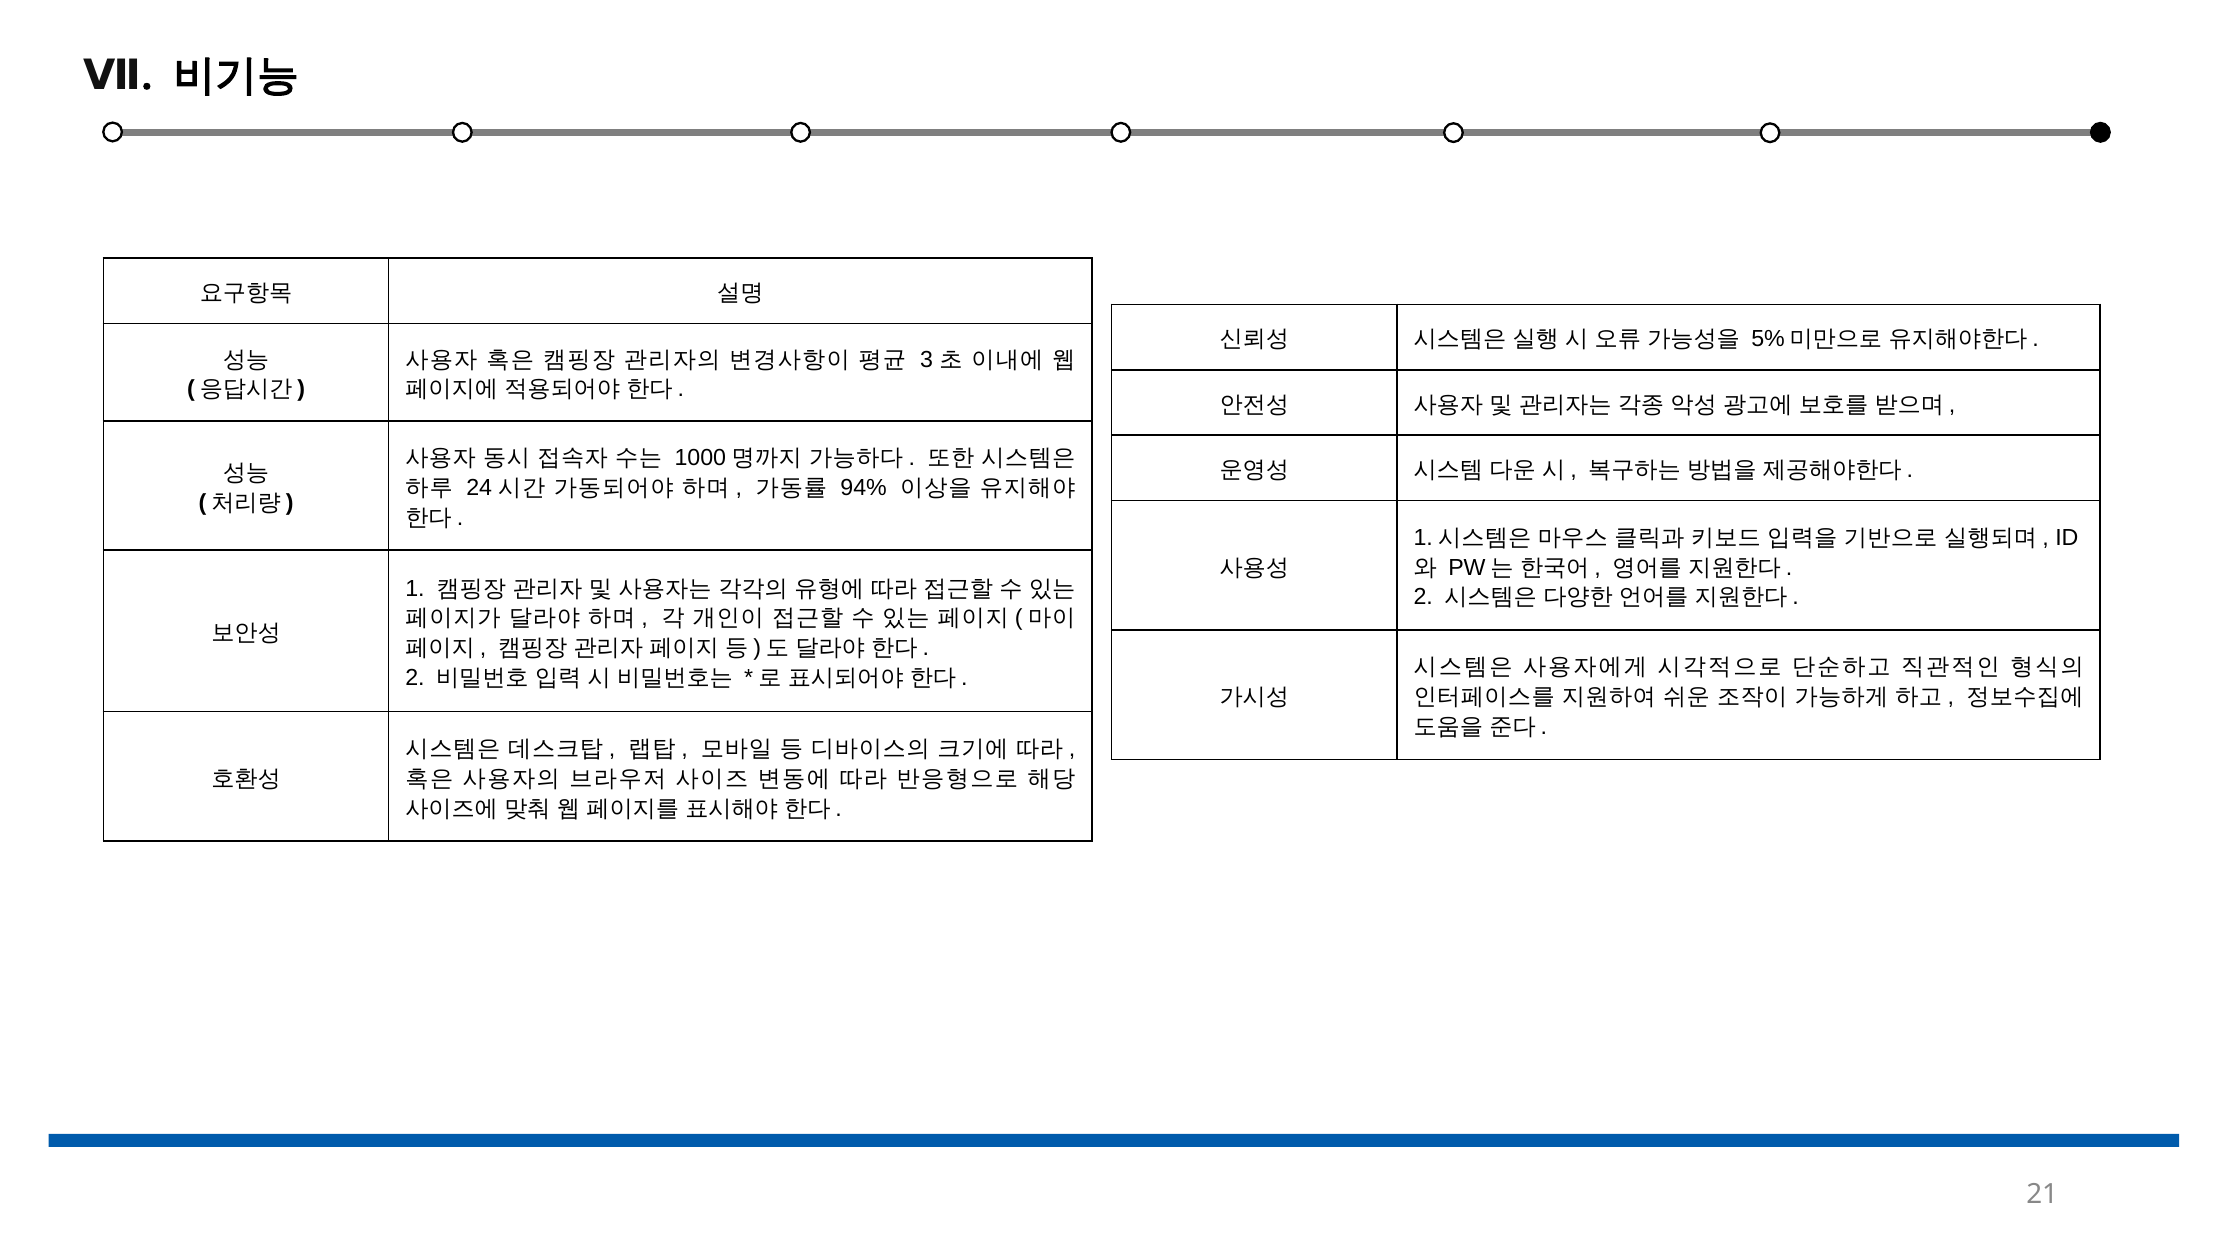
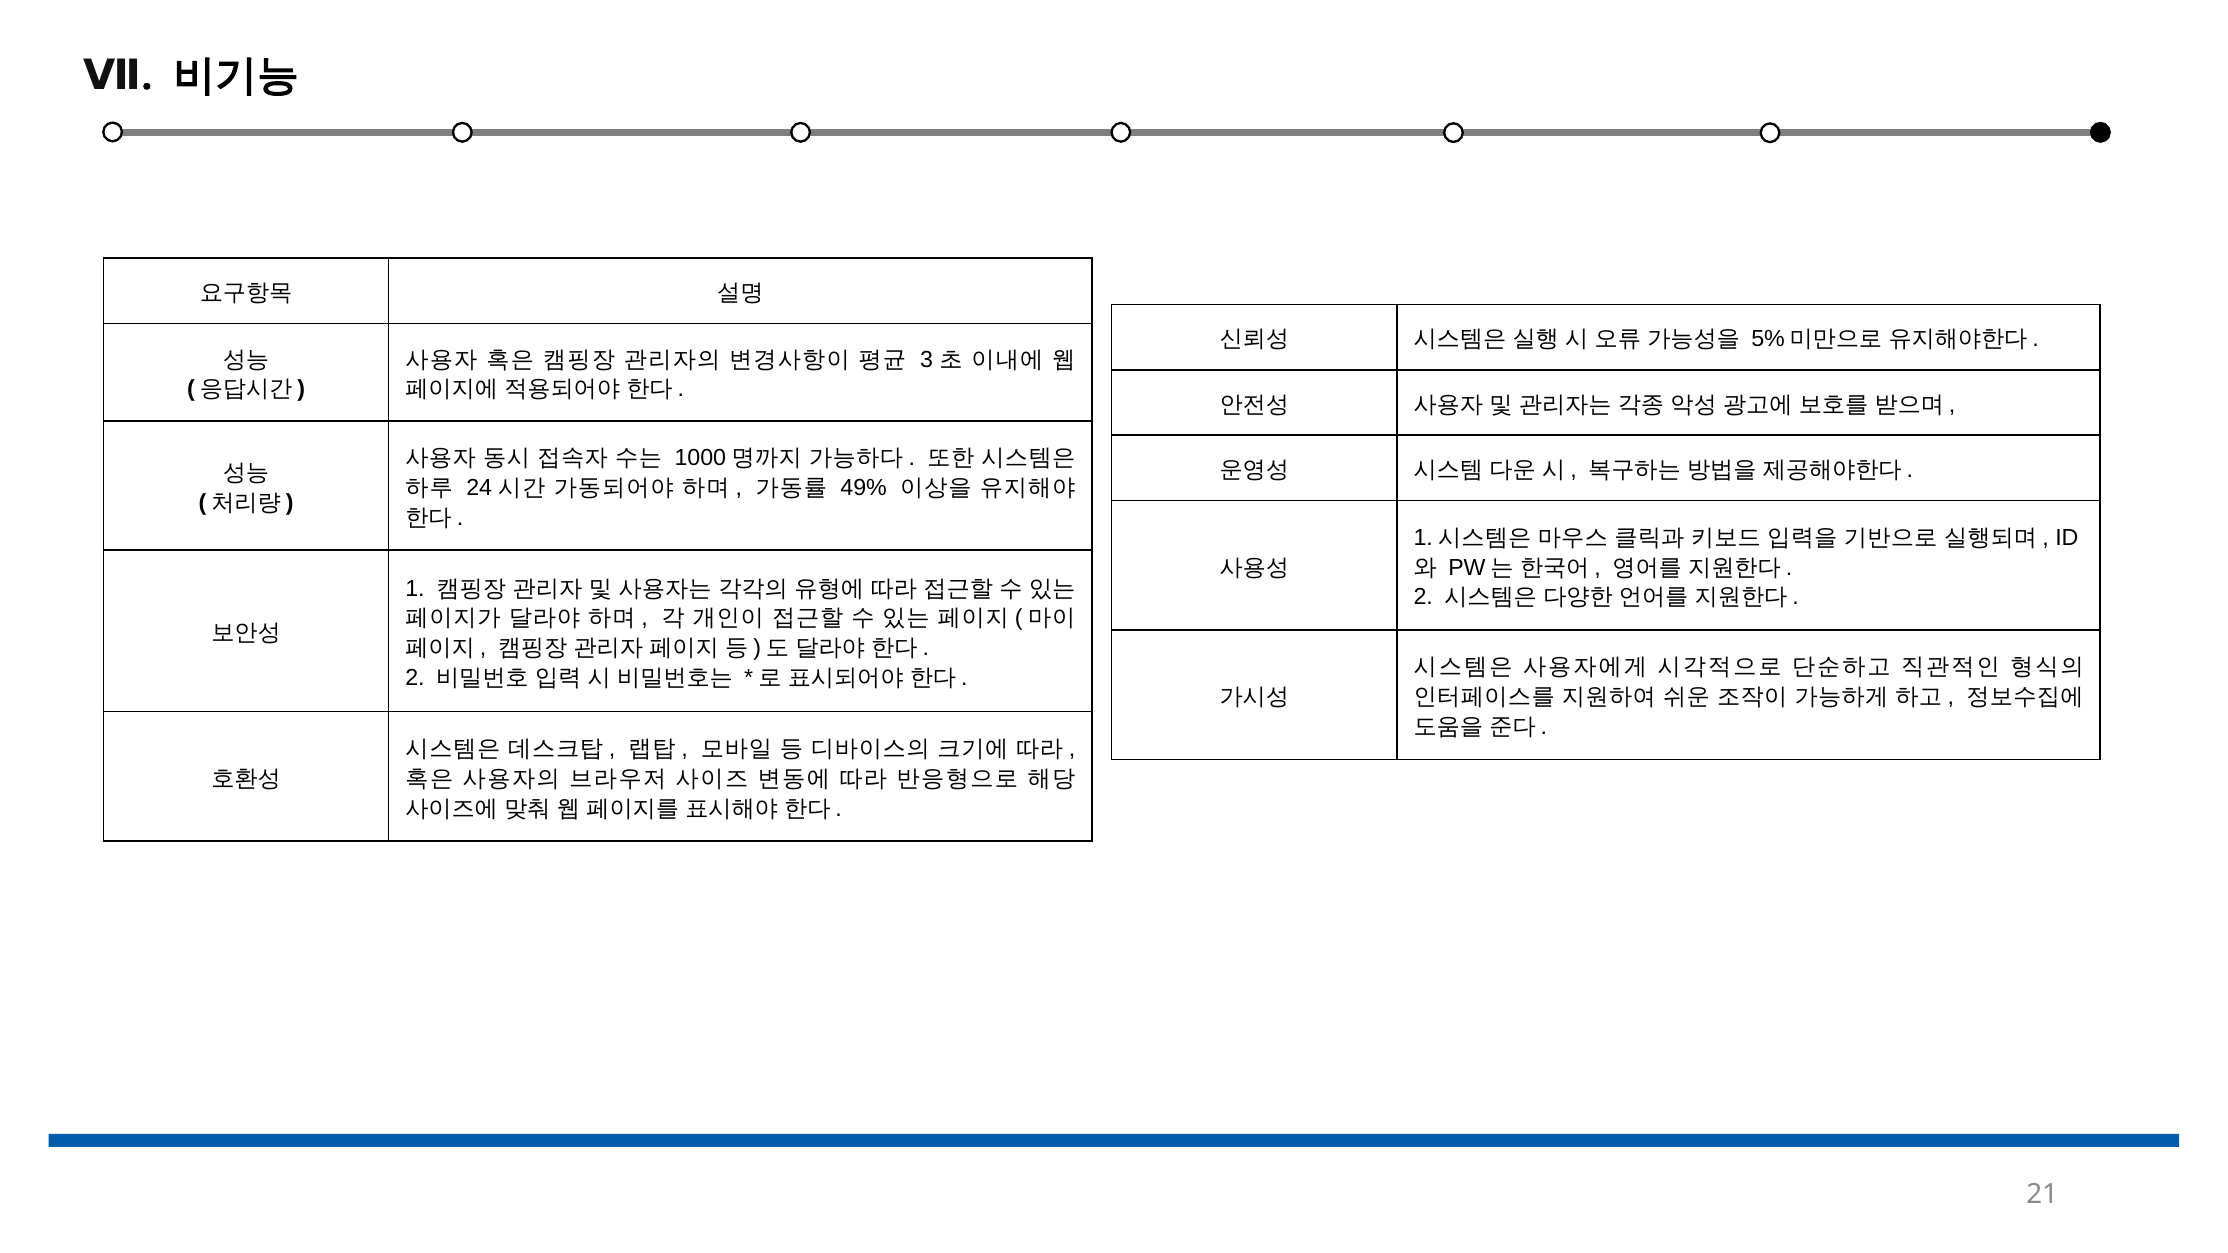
94%: 94% -> 49%
